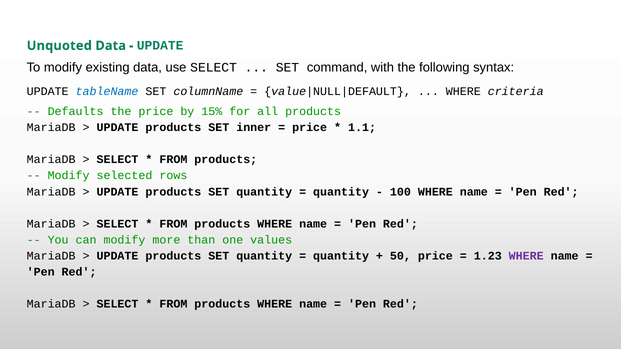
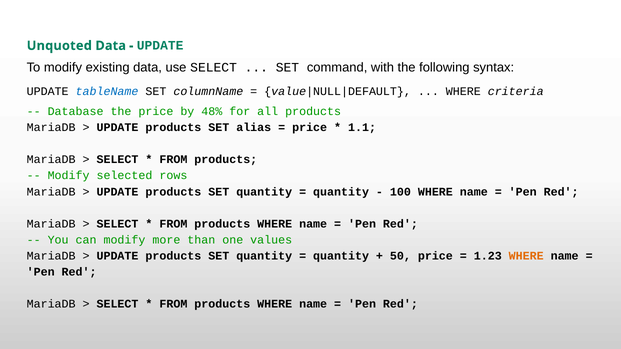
Defaults: Defaults -> Database
15%: 15% -> 48%
inner: inner -> alias
WHERE at (526, 256) colour: purple -> orange
